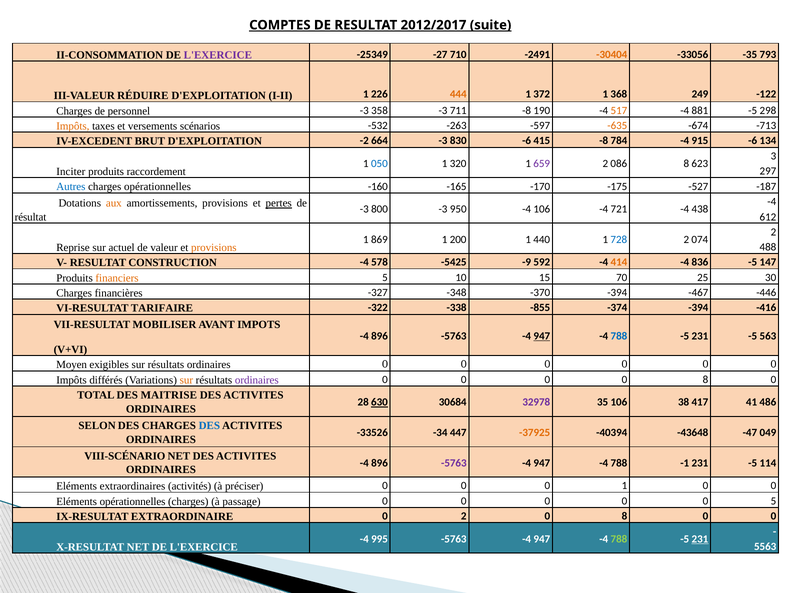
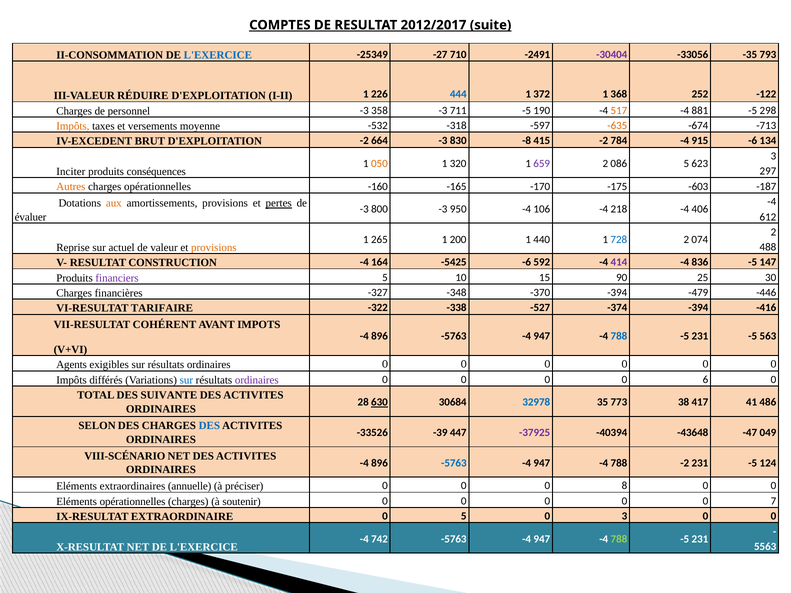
L'EXERCICE at (218, 55) colour: purple -> blue
-30404 colour: orange -> purple
444 colour: orange -> blue
249: 249 -> 252
711 -8: -8 -> -5
scénarios: scénarios -> moyenne
-263: -263 -> -318
830 -6: -6 -> -8
415 -8: -8 -> -2
050 colour: blue -> orange
086 8: 8 -> 5
raccordement: raccordement -> conséquences
Autres colour: blue -> orange
-527: -527 -> -603
721: 721 -> 218
438: 438 -> 406
résultat: résultat -> évaluer
869: 869 -> 265
578: 578 -> 164
-5425 -9: -9 -> -6
414 colour: orange -> purple
financiers colour: orange -> purple
70: 70 -> 90
-467: -467 -> -479
-855: -855 -> -527
MOBILISER: MOBILISER -> COHÉRENT
947 at (542, 336) underline: present -> none
Moyen: Moyen -> Agents
sur at (186, 380) colour: orange -> blue
0 0 8: 8 -> 6
MAITRISE: MAITRISE -> SUIVANTE
32978 colour: purple -> blue
35 106: 106 -> 773
-34: -34 -> -39
-37925 colour: orange -> purple
-5763 at (454, 463) colour: purple -> blue
788 -1: -1 -> -2
114: 114 -> 124
activités: activités -> annuelle
0 1: 1 -> 8
passage: passage -> soutenir
0 5: 5 -> 7
0 2: 2 -> 5
8 at (624, 516): 8 -> 3
995: 995 -> 742
231 at (700, 539) underline: present -> none
